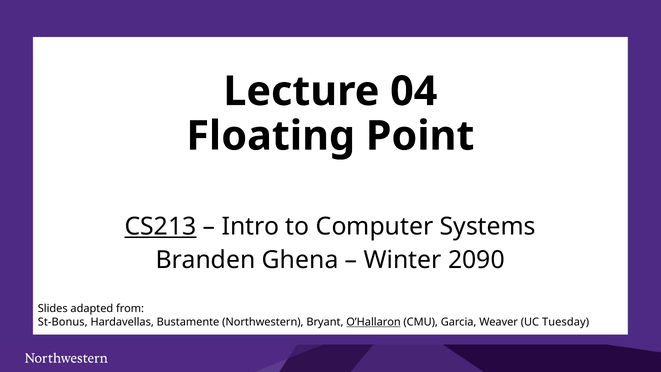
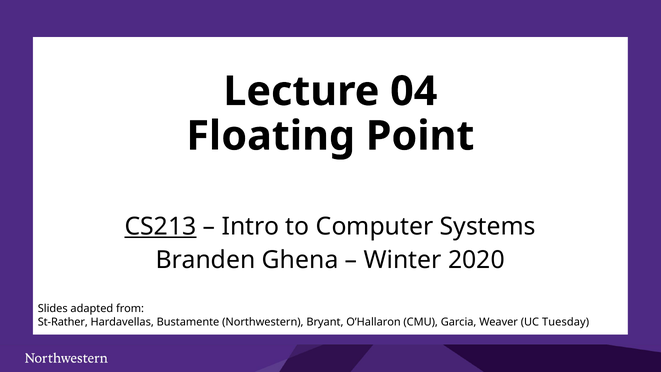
2090: 2090 -> 2020
St-Bonus: St-Bonus -> St-Rather
O’Hallaron underline: present -> none
